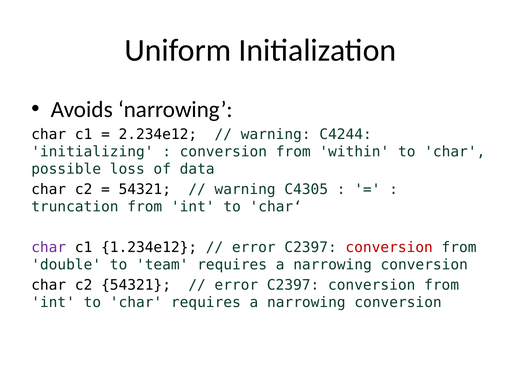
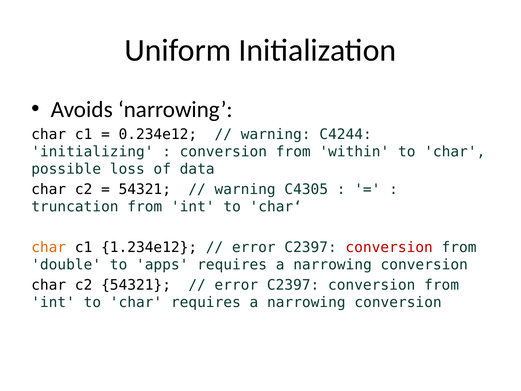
2.234e12: 2.234e12 -> 0.234e12
char at (49, 247) colour: purple -> orange
team: team -> apps
